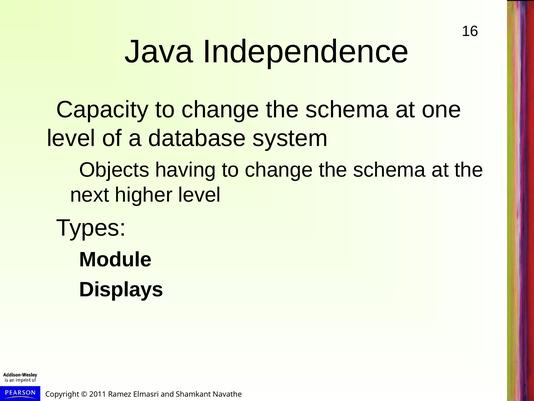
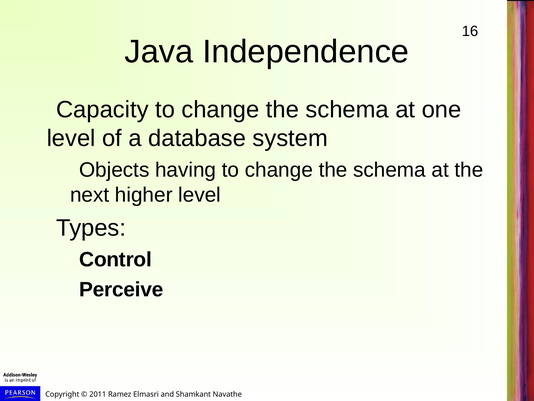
Module: Module -> Control
Displays: Displays -> Perceive
